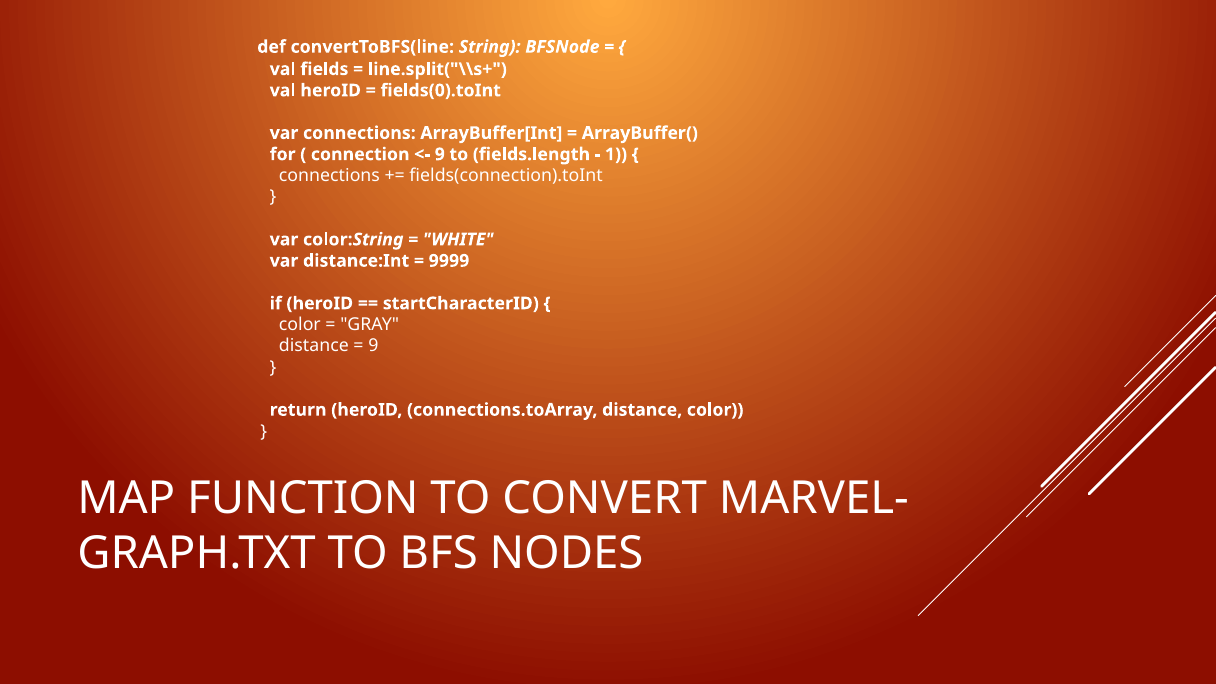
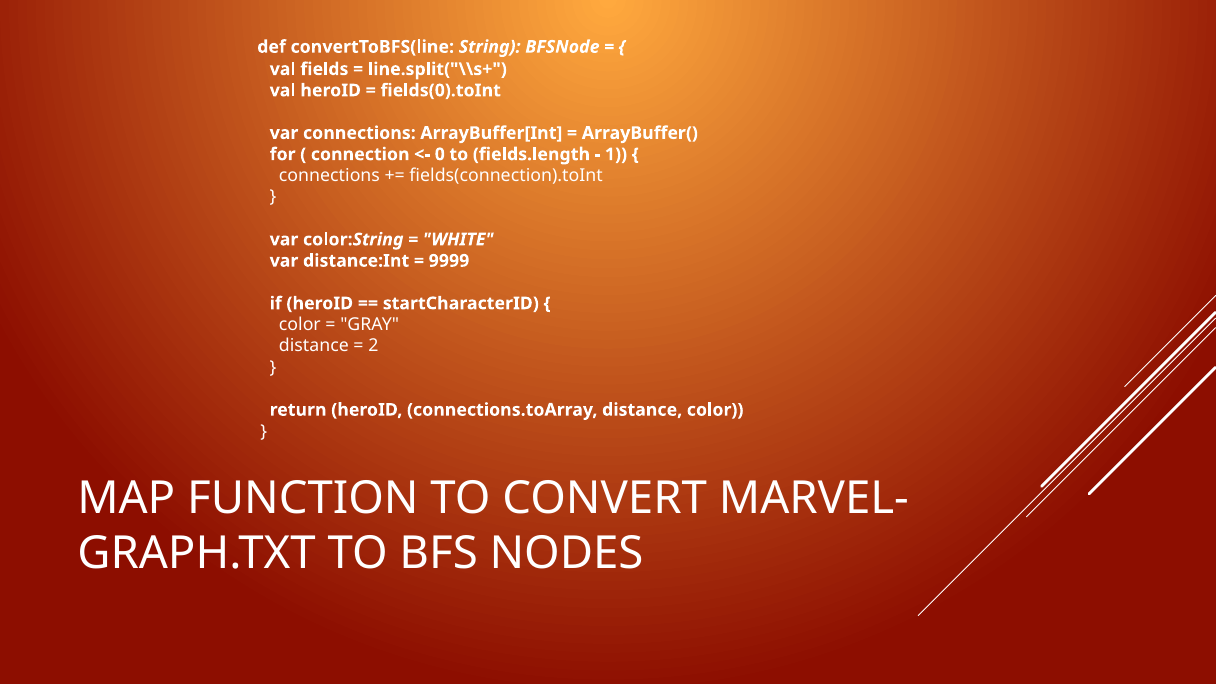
9 at (440, 154): 9 -> 0
9 at (373, 346): 9 -> 2
